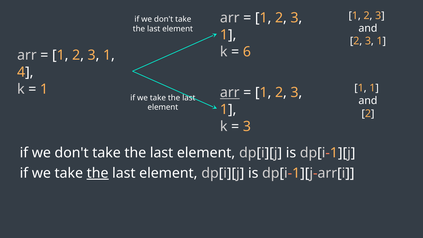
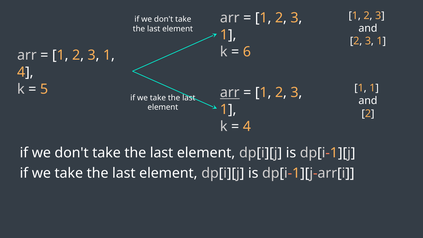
1 at (44, 89): 1 -> 5
3 at (247, 126): 3 -> 4
the at (98, 173) underline: present -> none
